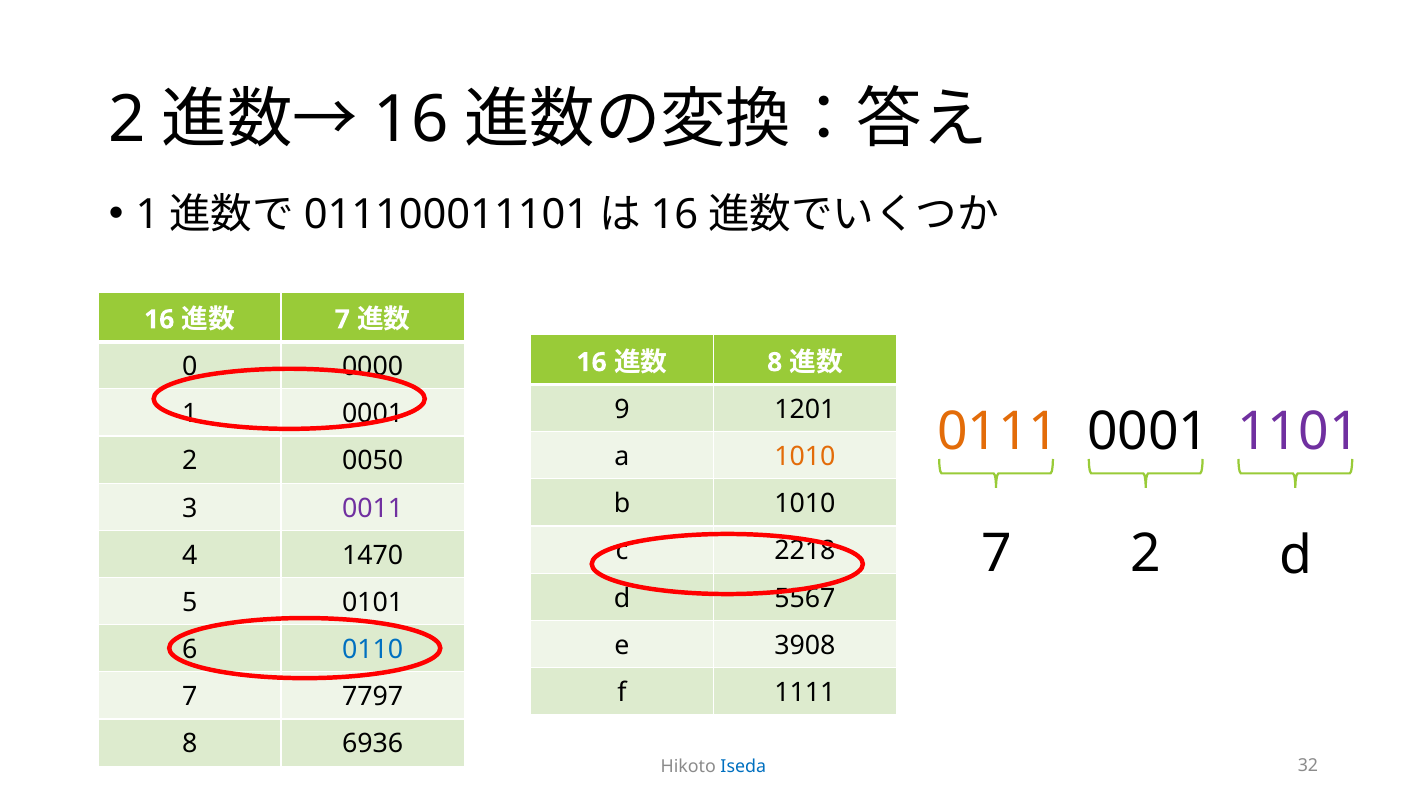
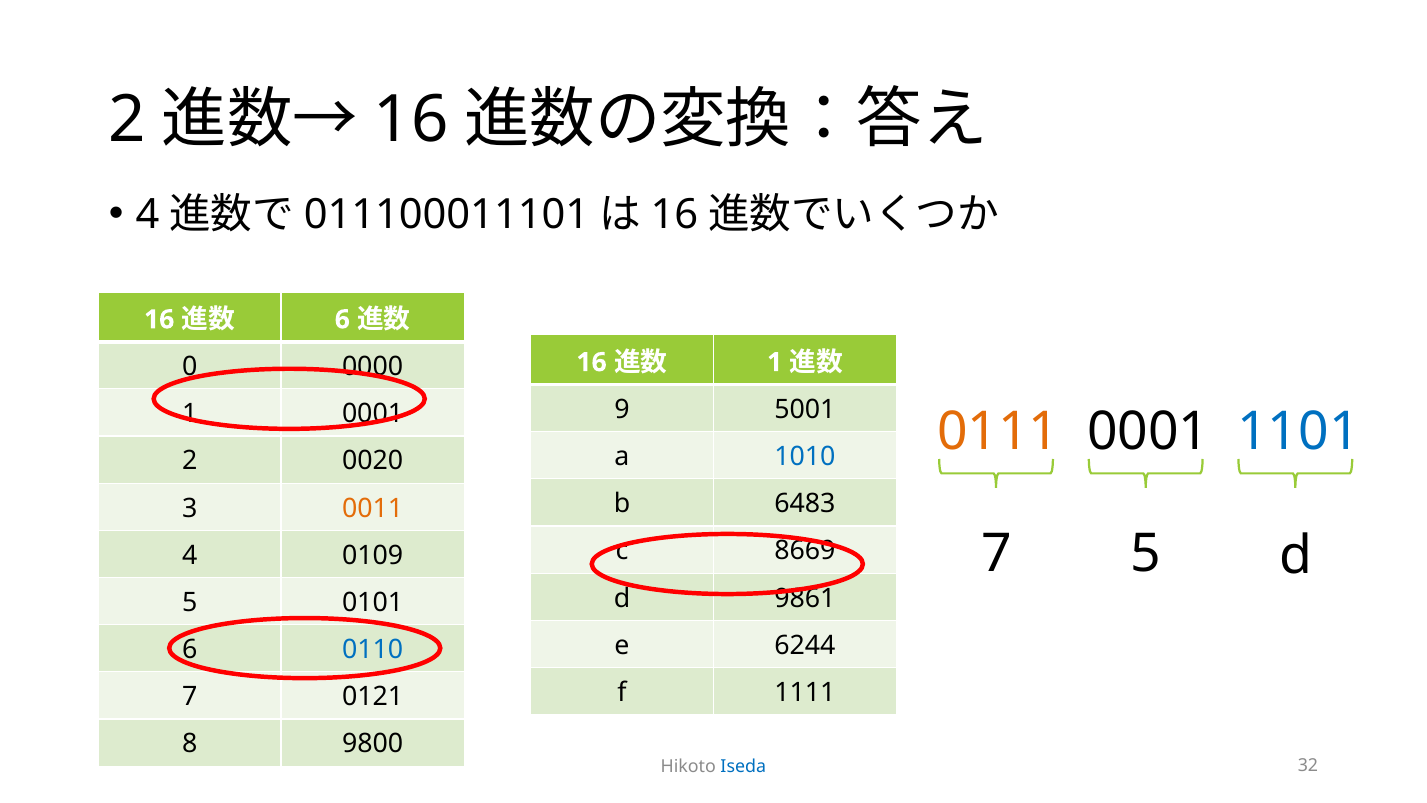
1 at (147, 214): 1 -> 4
7 at (342, 319): 7 -> 6
8 at (775, 362): 8 -> 1
1201: 1201 -> 5001
1101 colour: purple -> blue
1010 at (805, 457) colour: orange -> blue
0050: 0050 -> 0020
b 1010: 1010 -> 6483
0011 colour: purple -> orange
7 2: 2 -> 5
2218: 2218 -> 8669
1470: 1470 -> 0109
5567: 5567 -> 9861
3908: 3908 -> 6244
7797: 7797 -> 0121
6936: 6936 -> 9800
